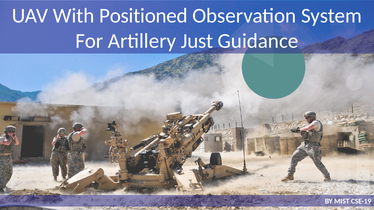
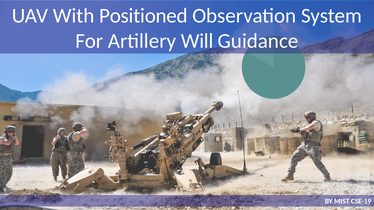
Just: Just -> Will
